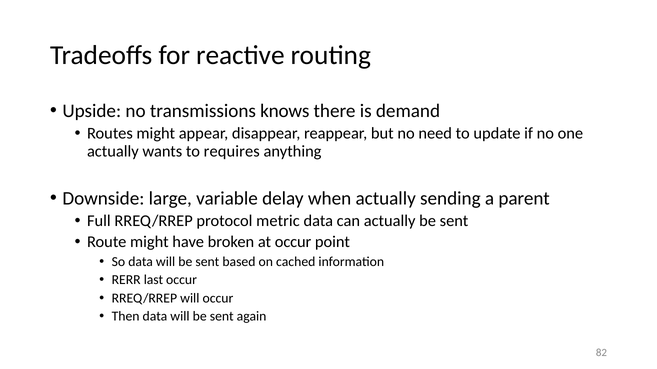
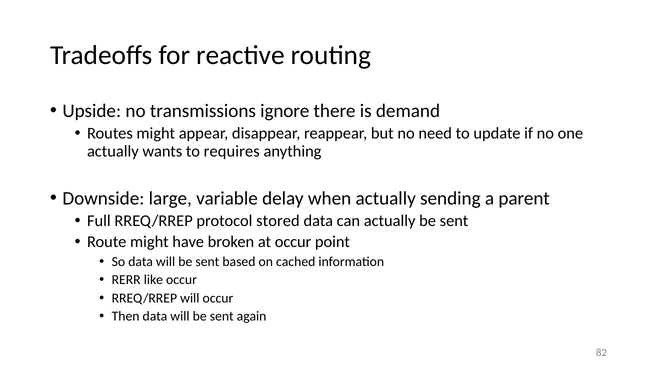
knows: knows -> ignore
metric: metric -> stored
last: last -> like
